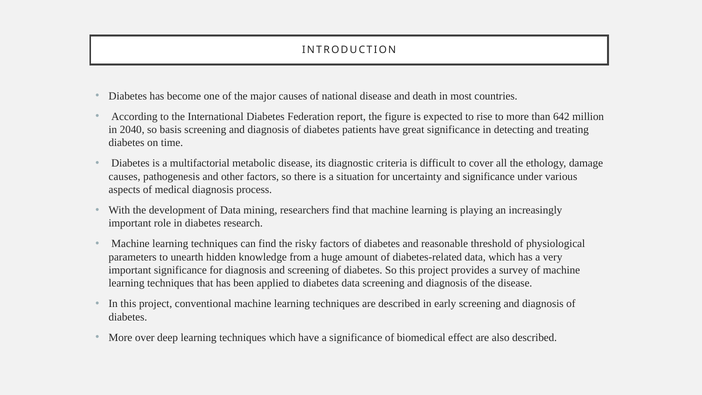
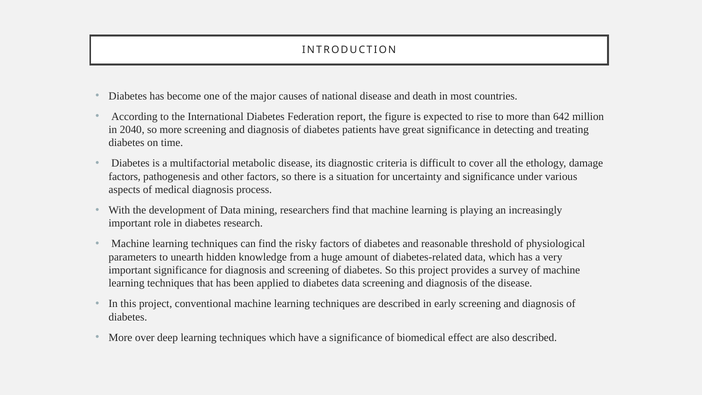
so basis: basis -> more
causes at (125, 176): causes -> factors
